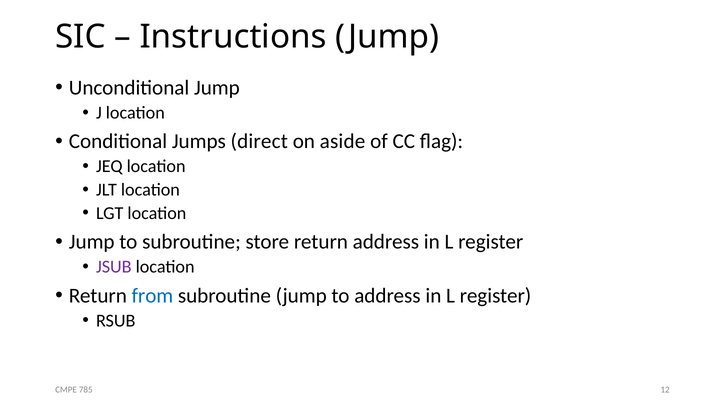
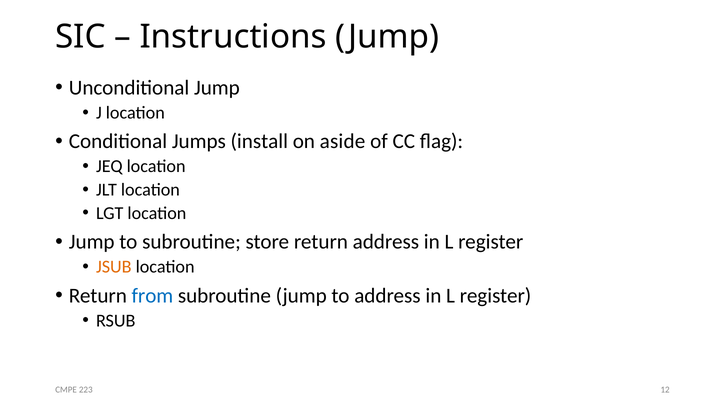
direct: direct -> install
JSUB colour: purple -> orange
785: 785 -> 223
